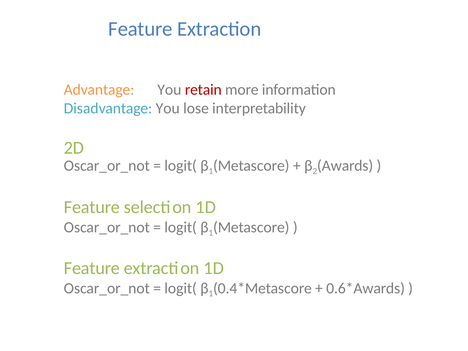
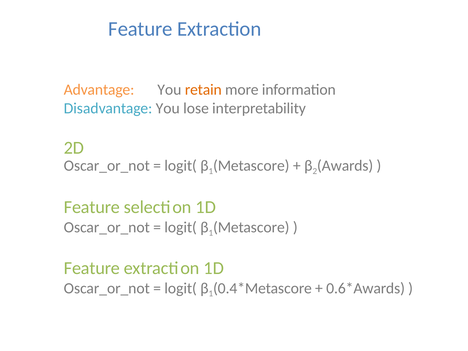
retain colour: red -> orange
